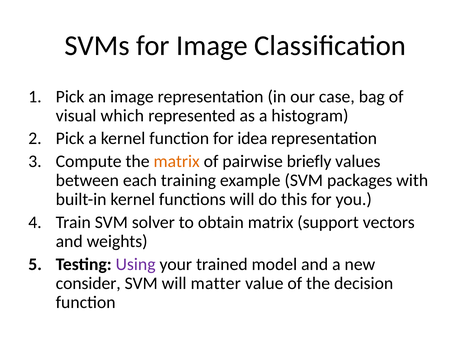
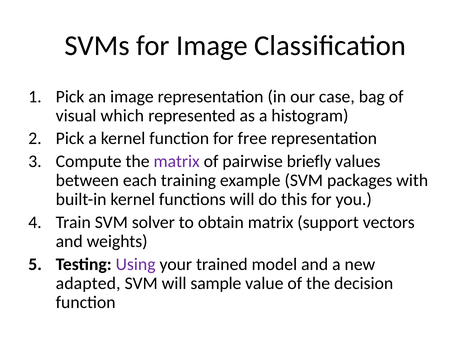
idea: idea -> free
matrix at (177, 161) colour: orange -> purple
consider: consider -> adapted
matter: matter -> sample
